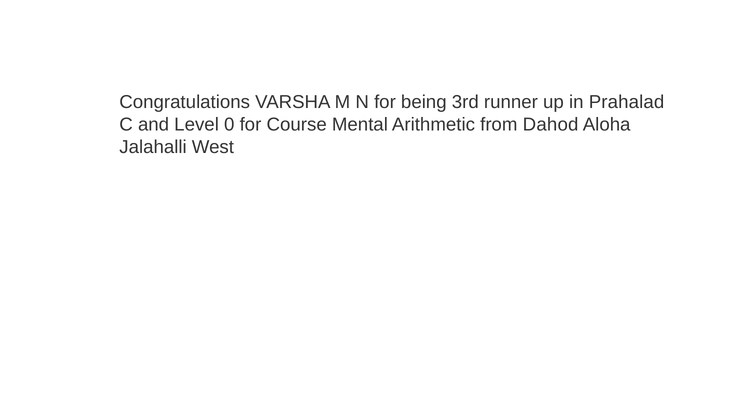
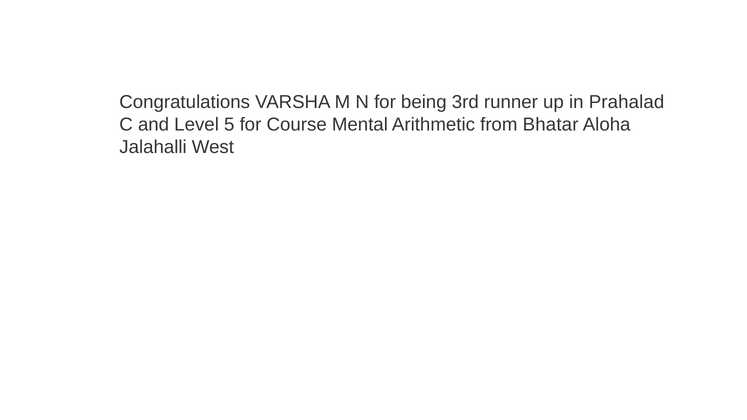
0: 0 -> 5
Dahod: Dahod -> Bhatar
